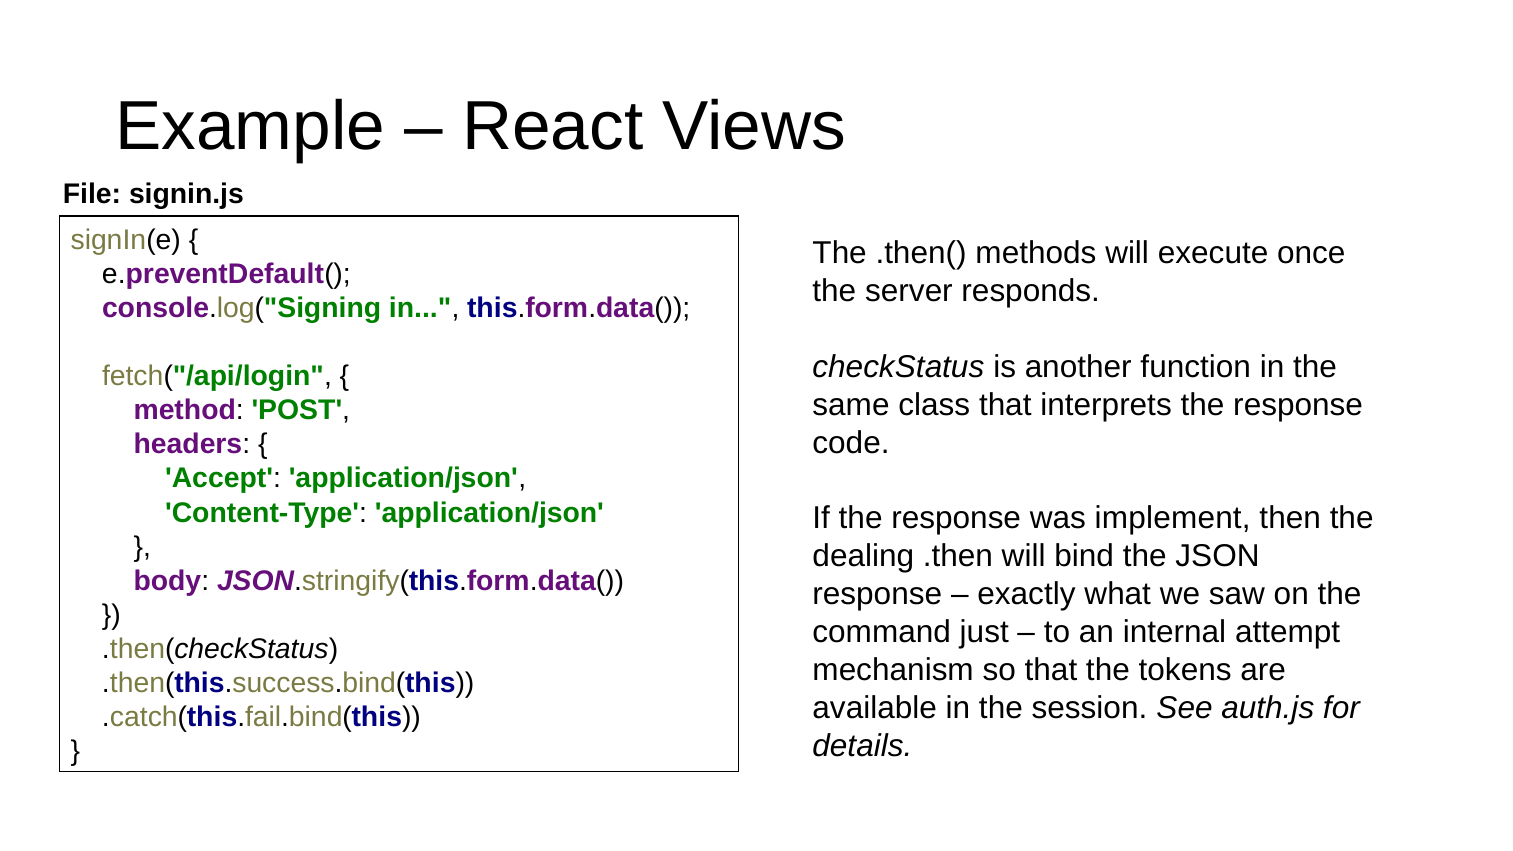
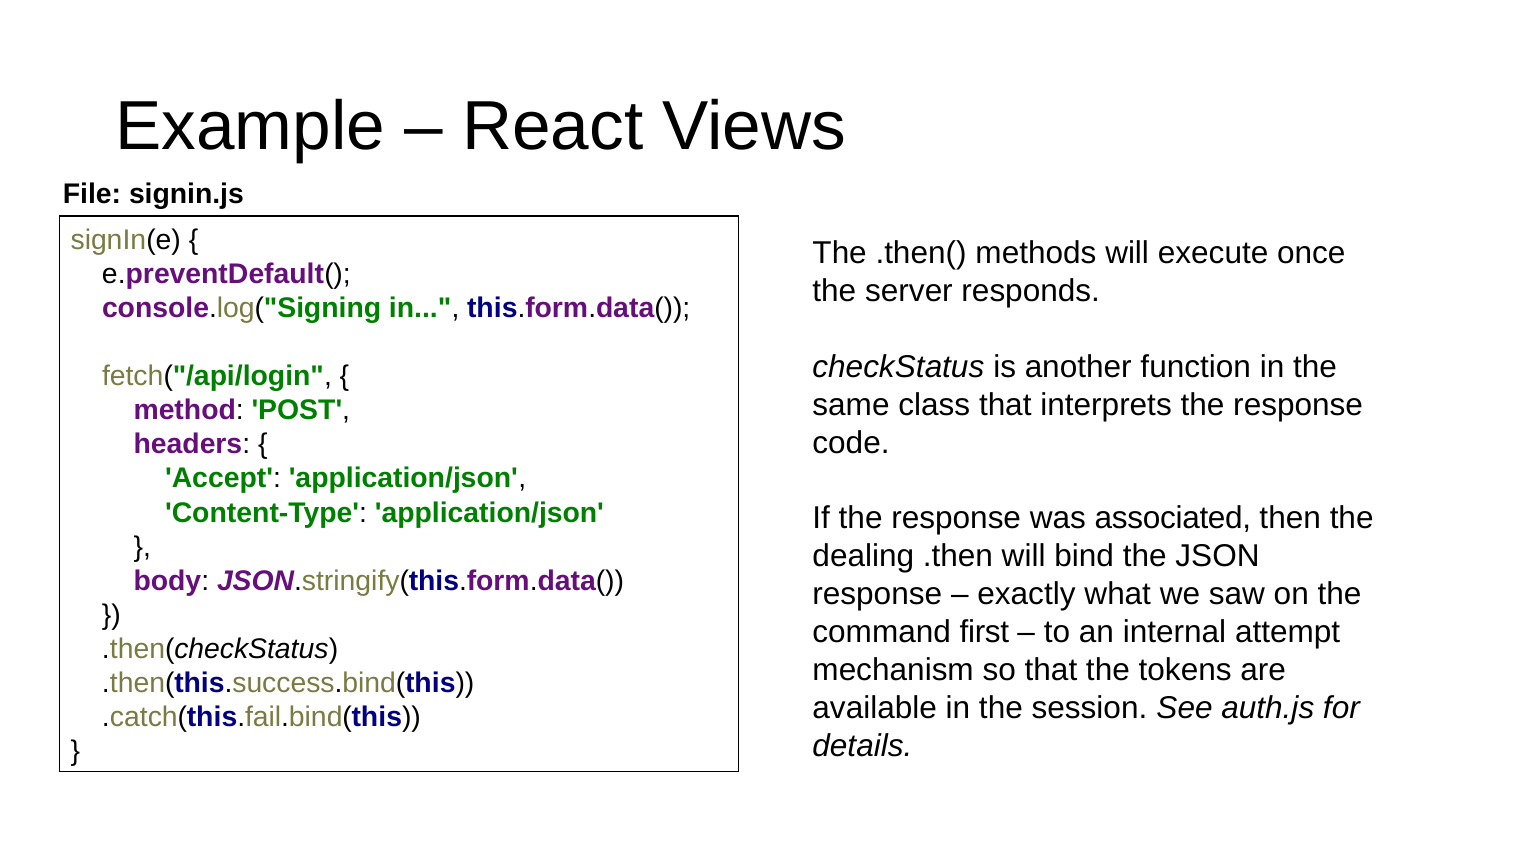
implement: implement -> associated
just: just -> first
